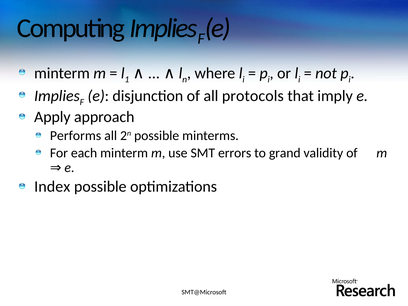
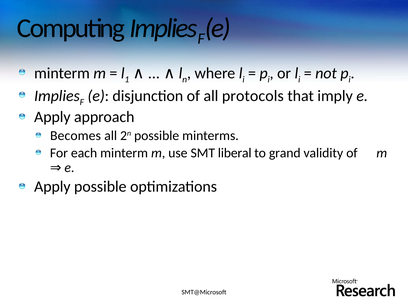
Performs: Performs -> Becomes
errors: errors -> liberal
Index at (52, 187): Index -> Apply
